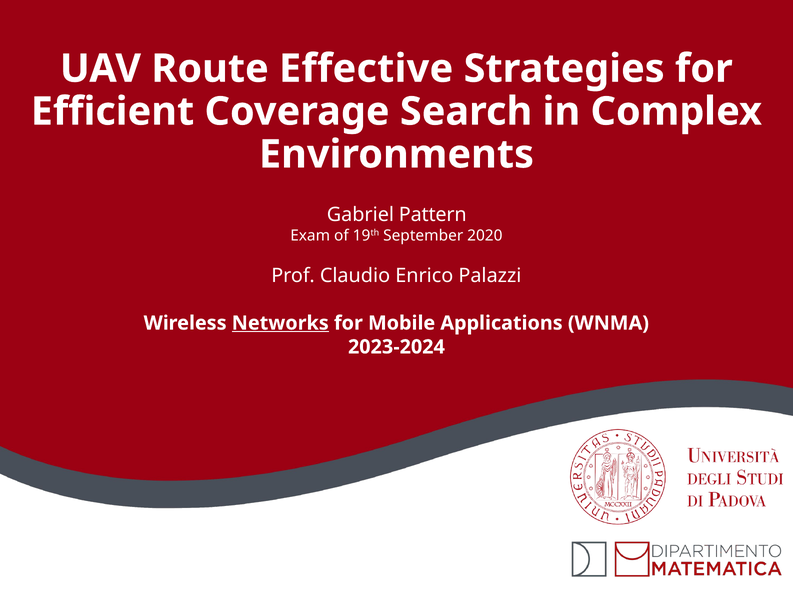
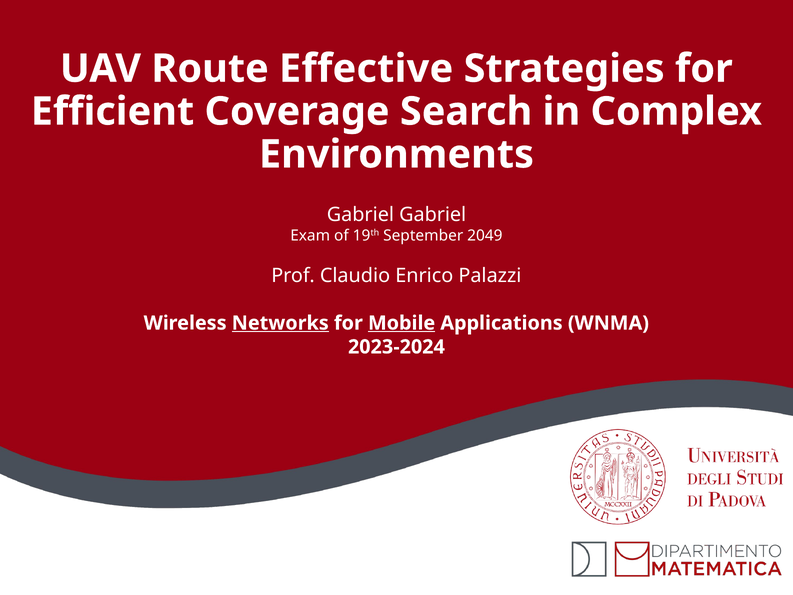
Gabriel Pattern: Pattern -> Gabriel
2020: 2020 -> 2049
Mobile underline: none -> present
